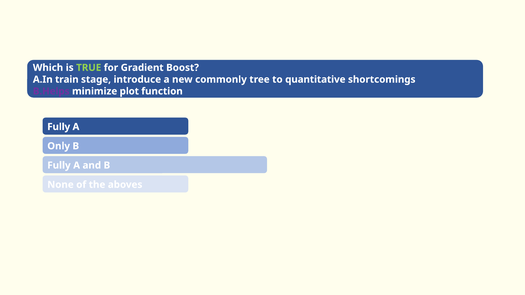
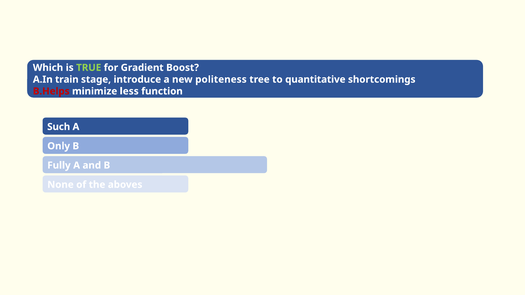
commonly: commonly -> politeness
B.Helps colour: purple -> red
plot: plot -> less
Fully at (59, 127): Fully -> Such
